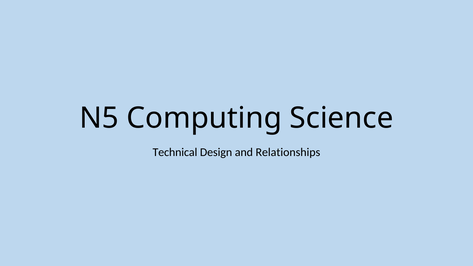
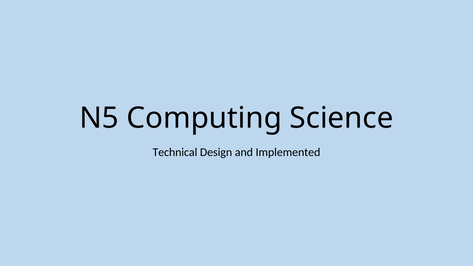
Relationships: Relationships -> Implemented
